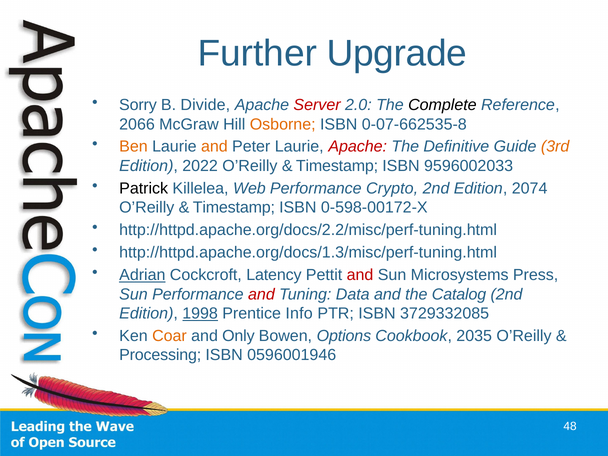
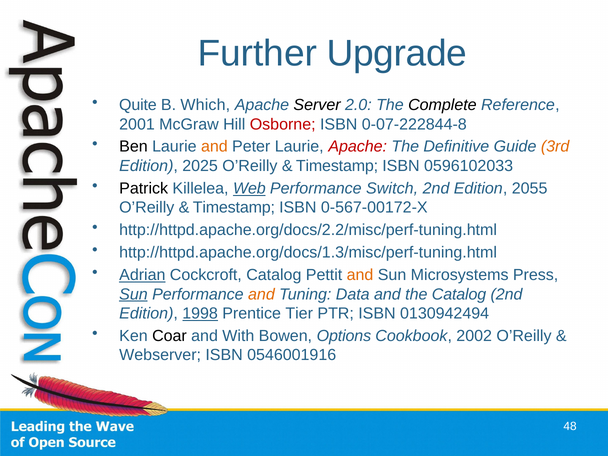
Sorry: Sorry -> Quite
Divide: Divide -> Which
Server colour: red -> black
2066: 2066 -> 2001
Osborne colour: orange -> red
0-07-662535-8: 0-07-662535-8 -> 0-07-222844-8
Ben colour: orange -> black
2022: 2022 -> 2025
9596002033: 9596002033 -> 0596102033
Web underline: none -> present
Crypto: Crypto -> Switch
2074: 2074 -> 2055
0-598-00172-X: 0-598-00172-X -> 0-567-00172-X
Cockcroft Latency: Latency -> Catalog
and at (360, 275) colour: red -> orange
Sun at (133, 294) underline: none -> present
and at (261, 294) colour: red -> orange
Info: Info -> Tier
3729332085: 3729332085 -> 0130942494
Coar colour: orange -> black
Only: Only -> With
2035: 2035 -> 2002
Processing: Processing -> Webserver
0596001946: 0596001946 -> 0546001916
